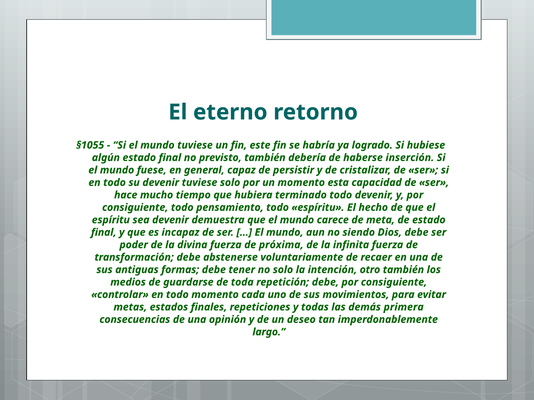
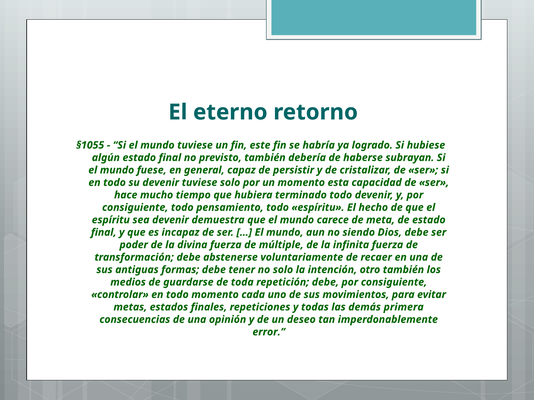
inserción: inserción -> subrayan
próxima: próxima -> múltiple
largo: largo -> error
